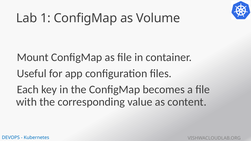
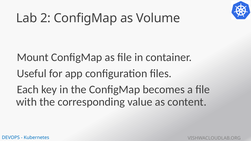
1: 1 -> 2
